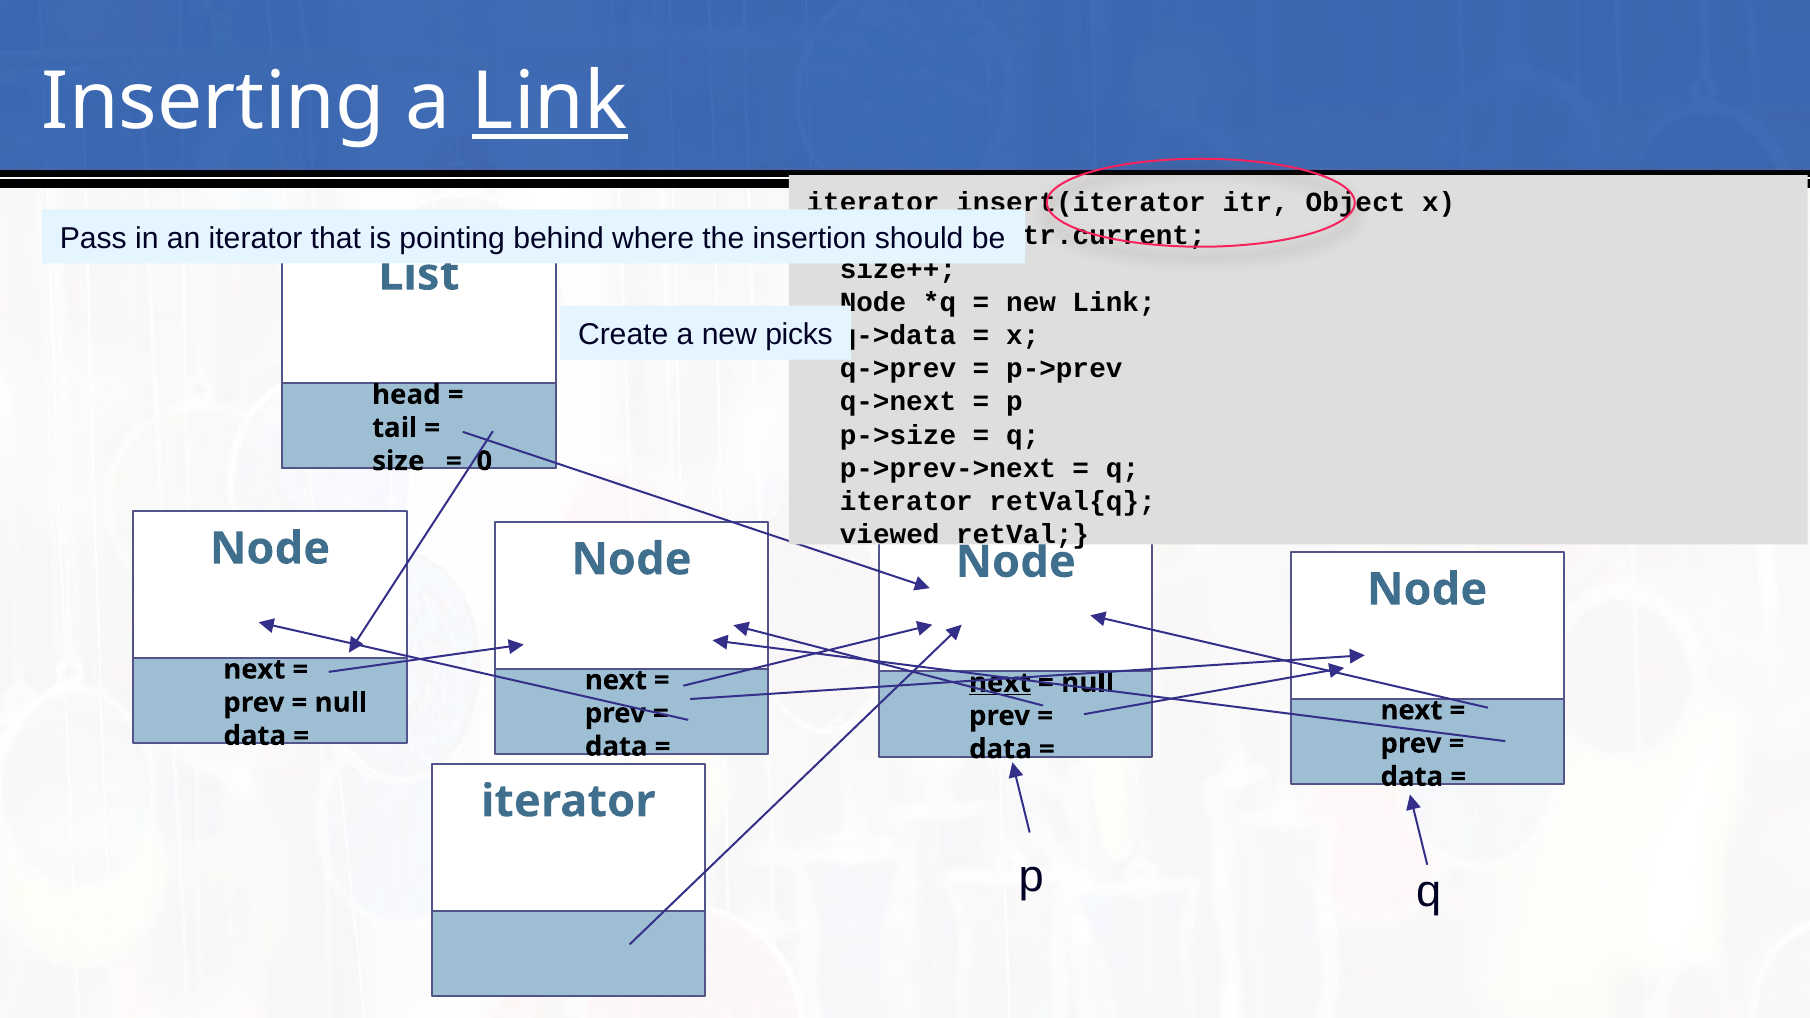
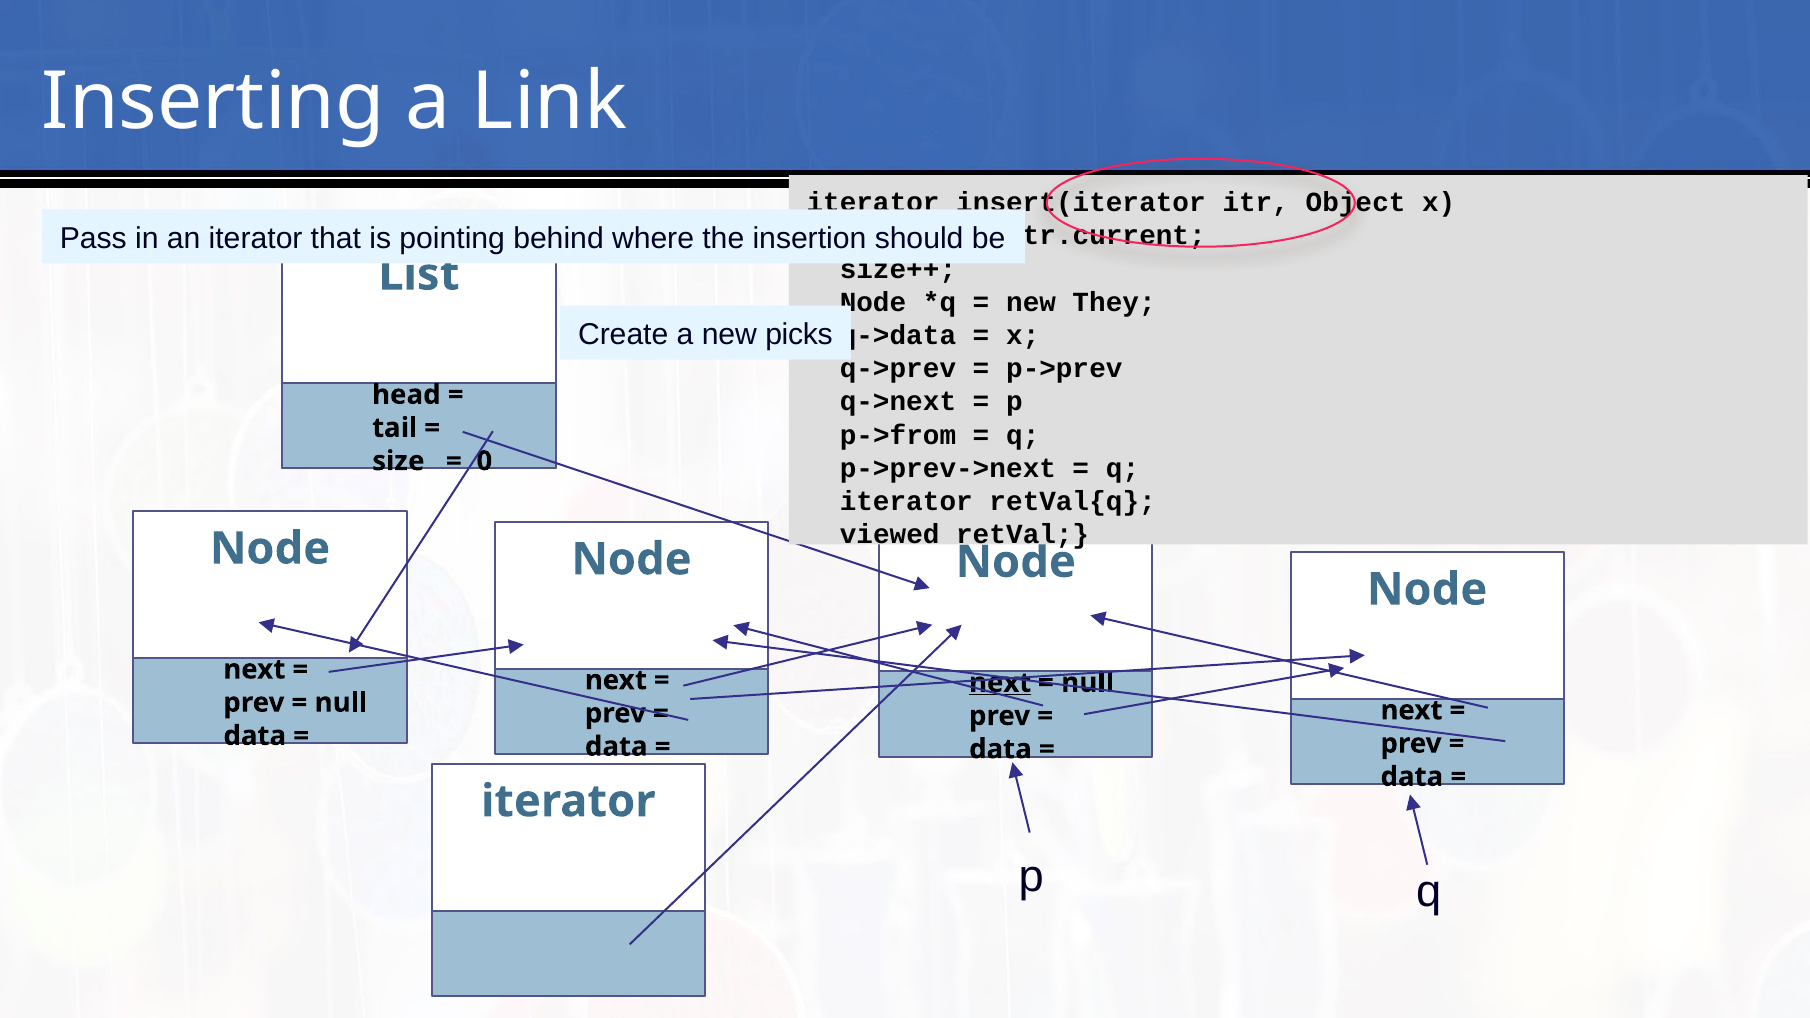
Link at (550, 102) underline: present -> none
new Link: Link -> They
p->size: p->size -> p->from
